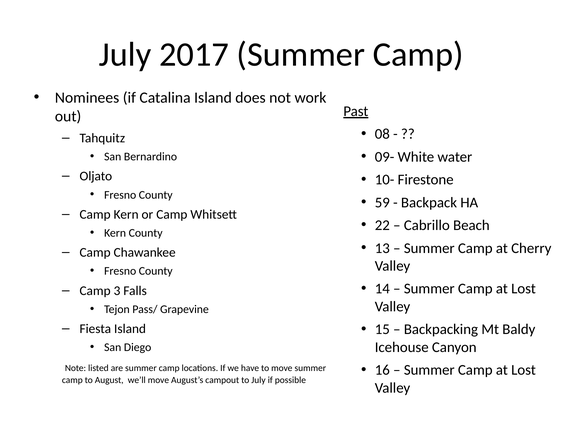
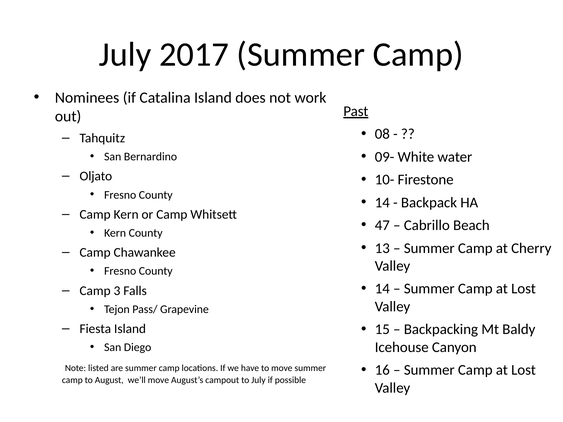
59 at (382, 203): 59 -> 14
22: 22 -> 47
